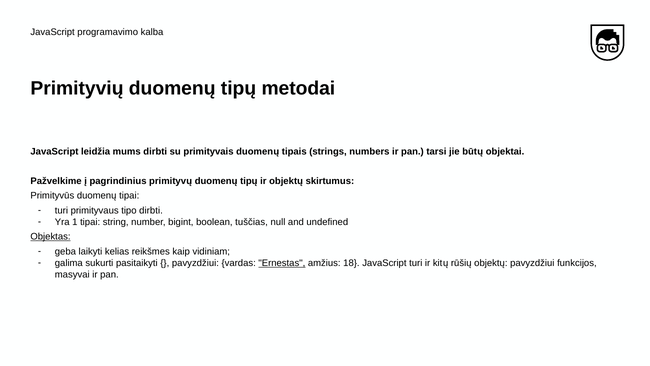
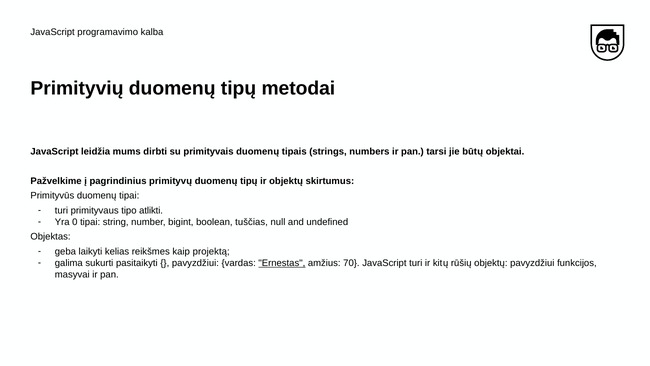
tipo dirbti: dirbti -> atlikti
1: 1 -> 0
Objektas underline: present -> none
vidiniam: vidiniam -> projektą
18: 18 -> 70
